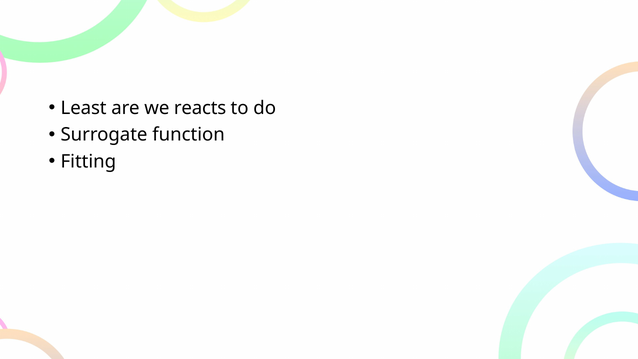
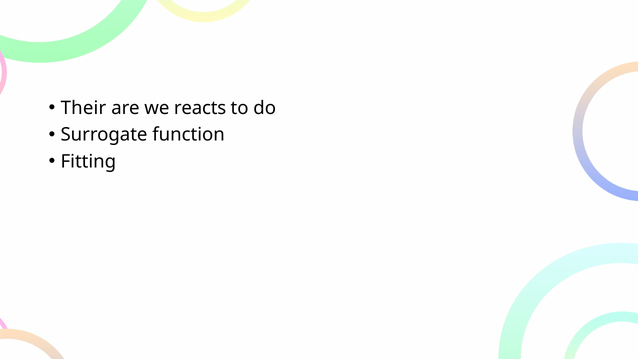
Least: Least -> Their
